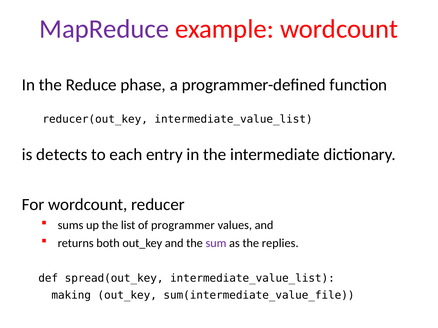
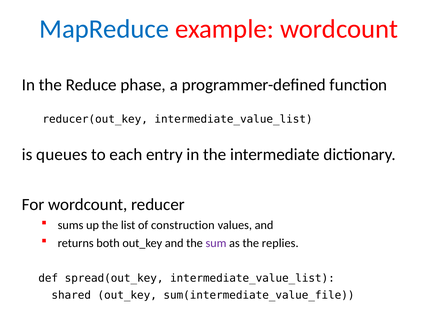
MapReduce colour: purple -> blue
detects: detects -> queues
programmer: programmer -> construction
making: making -> shared
